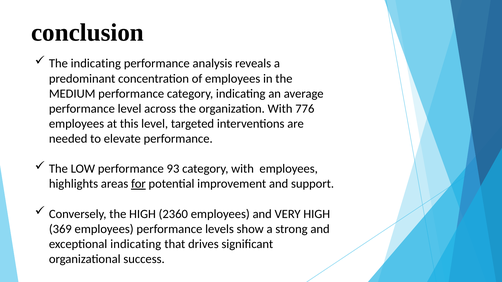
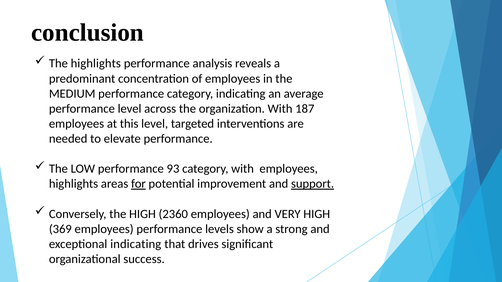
The indicating: indicating -> highlights
776: 776 -> 187
support underline: none -> present
